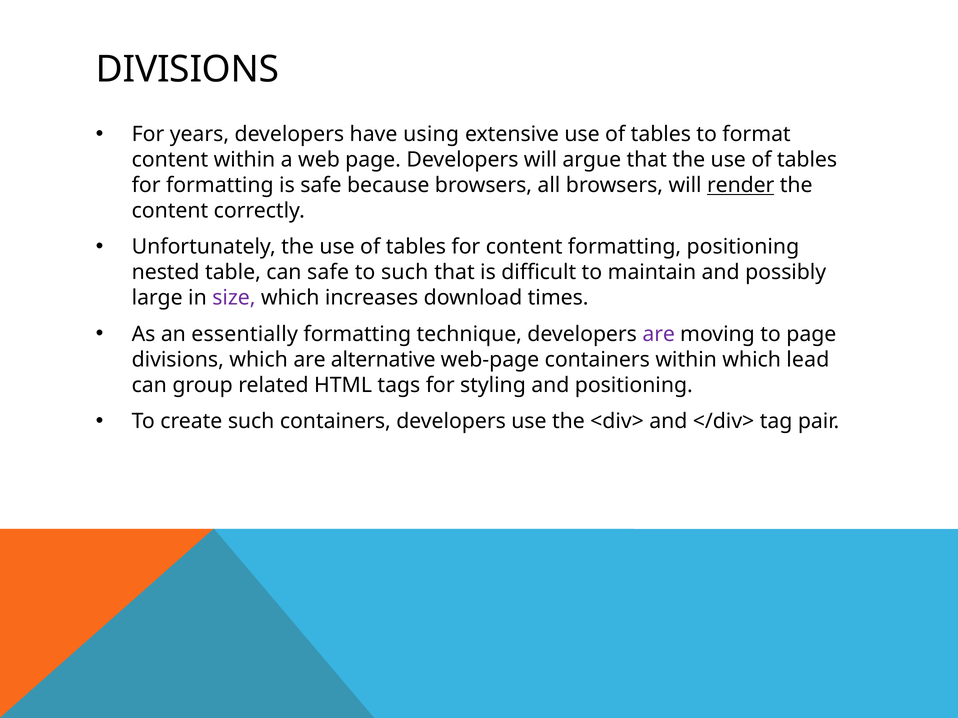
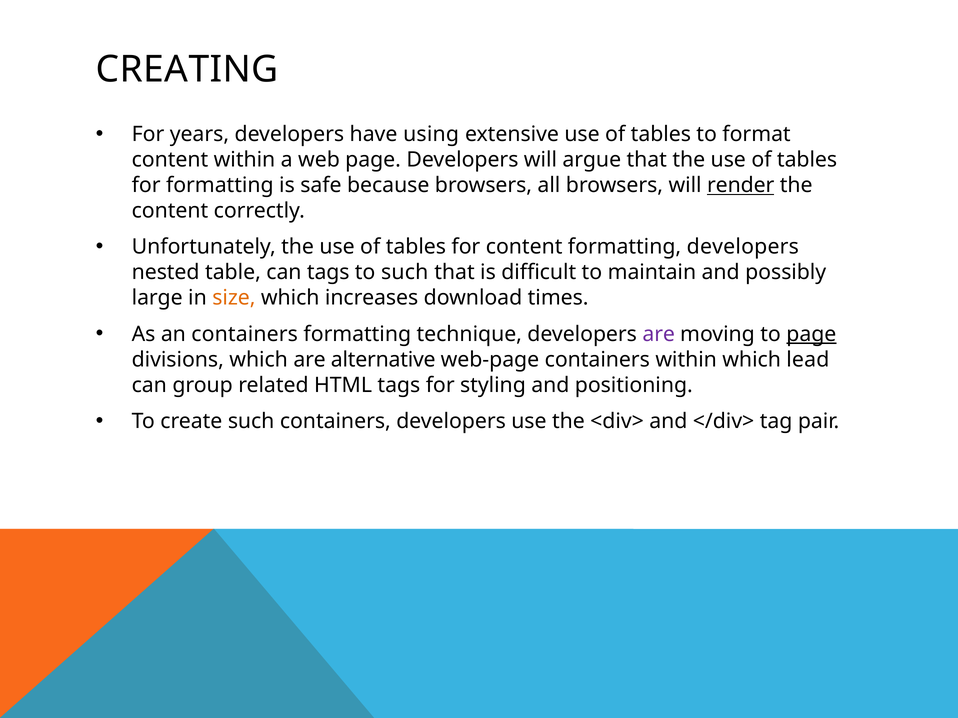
DIVISIONS at (187, 70): DIVISIONS -> CREATING
formatting positioning: positioning -> developers
can safe: safe -> tags
size colour: purple -> orange
an essentially: essentially -> containers
page at (811, 334) underline: none -> present
